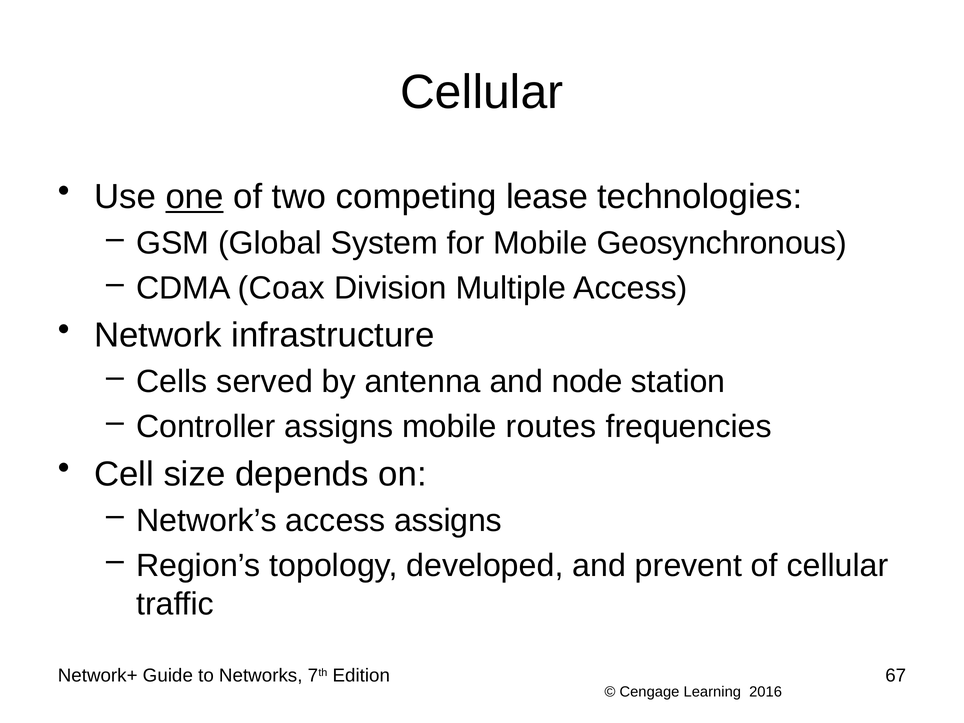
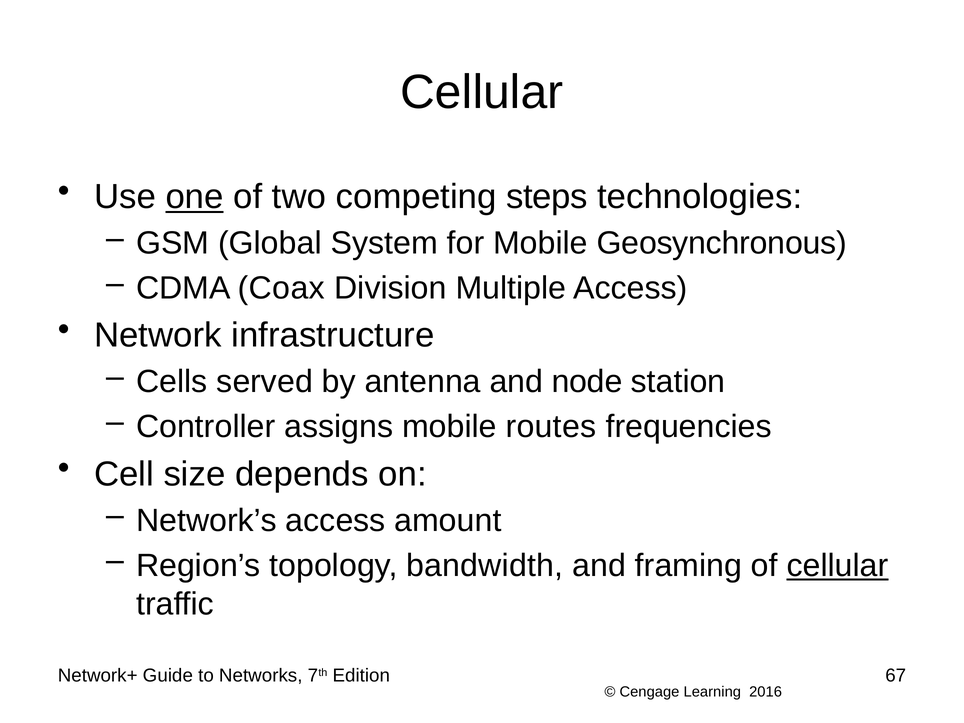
lease: lease -> steps
access assigns: assigns -> amount
developed: developed -> bandwidth
prevent: prevent -> framing
cellular at (838, 565) underline: none -> present
